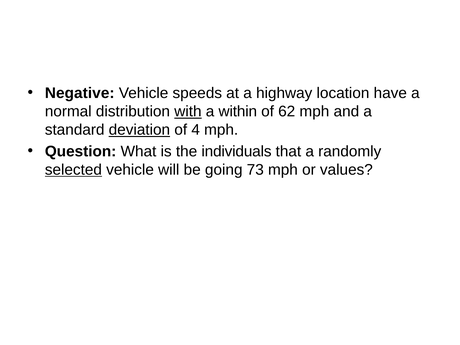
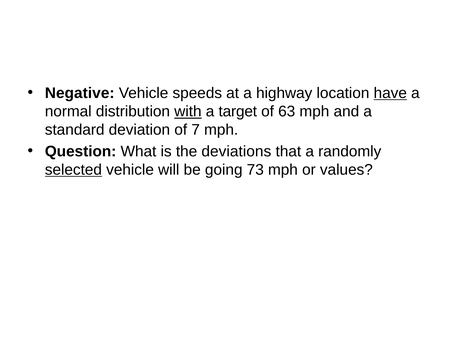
have underline: none -> present
within: within -> target
62: 62 -> 63
deviation underline: present -> none
4: 4 -> 7
individuals: individuals -> deviations
